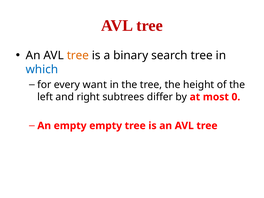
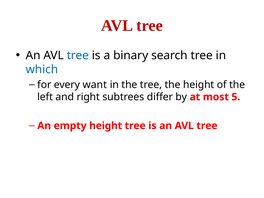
tree at (78, 55) colour: orange -> blue
0: 0 -> 5
empty empty: empty -> height
